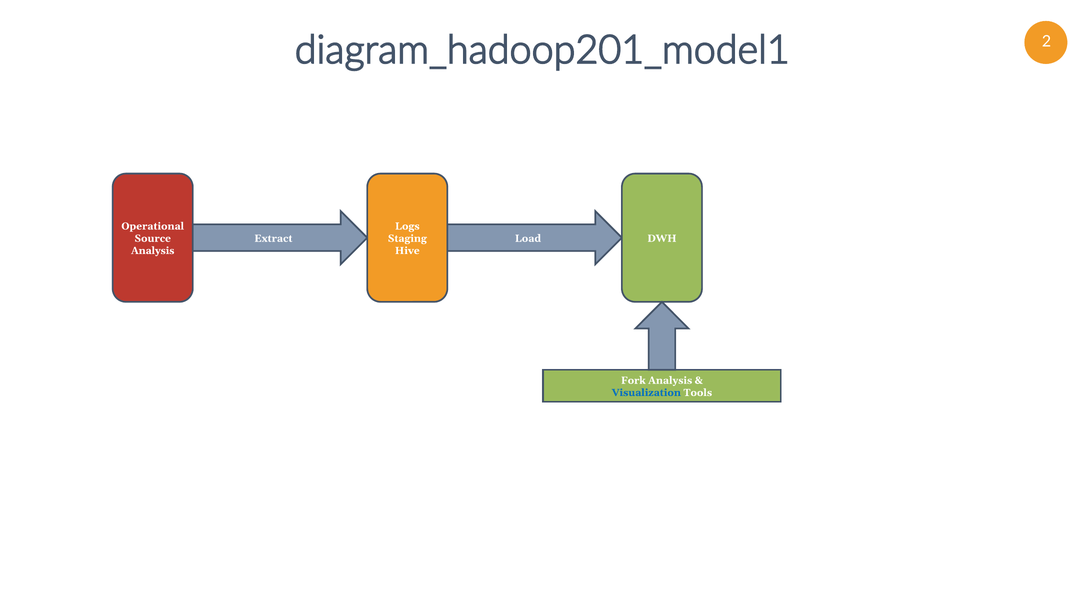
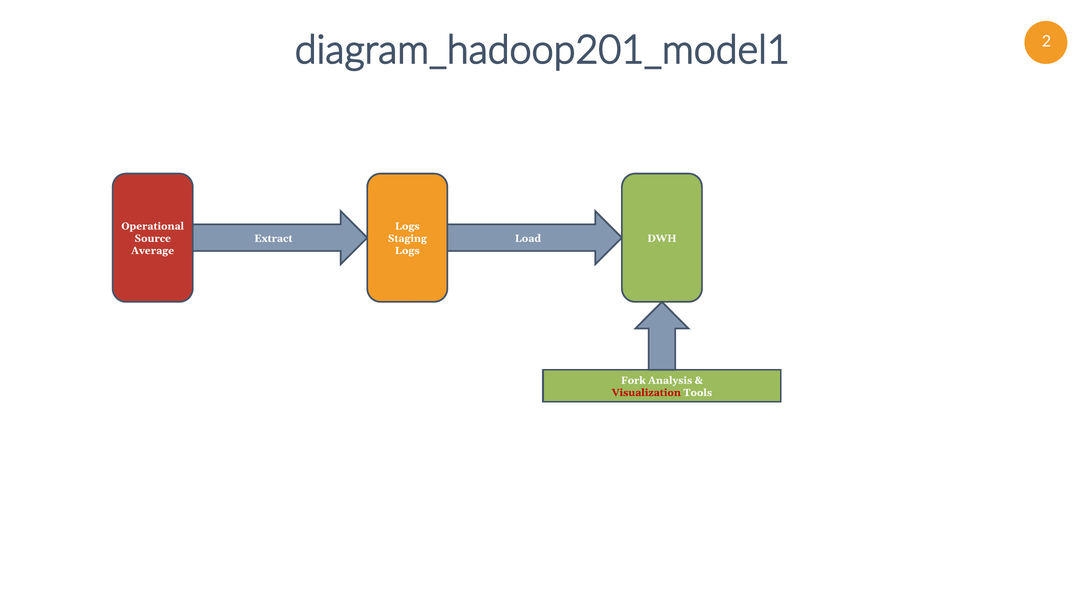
Analysis at (153, 250): Analysis -> Average
Hive at (407, 250): Hive -> Logs
Visualization colour: blue -> red
